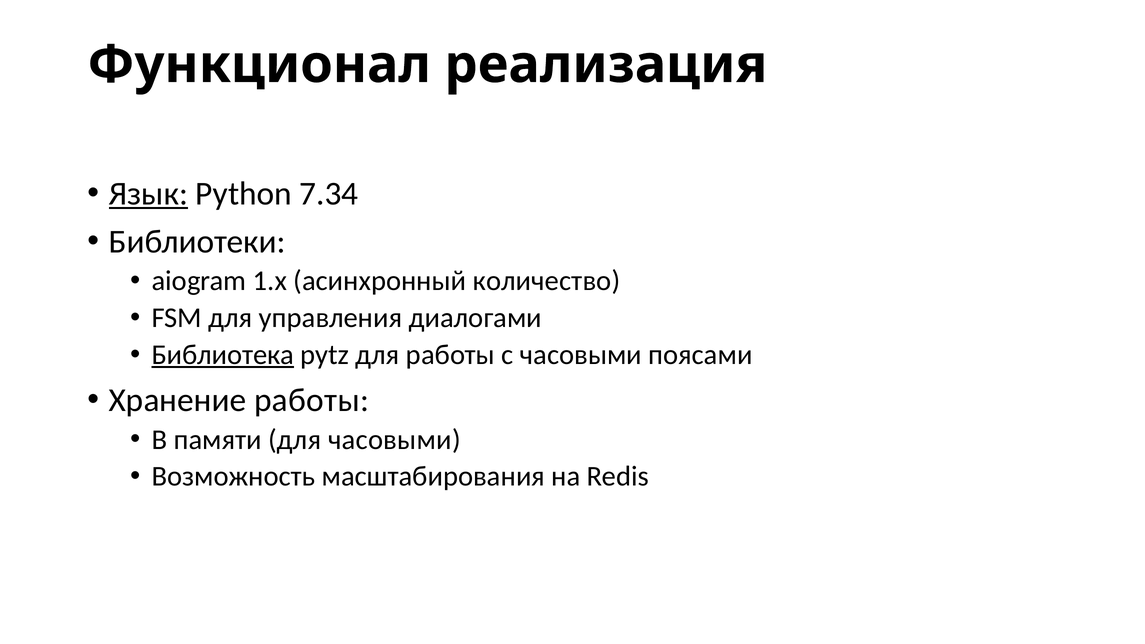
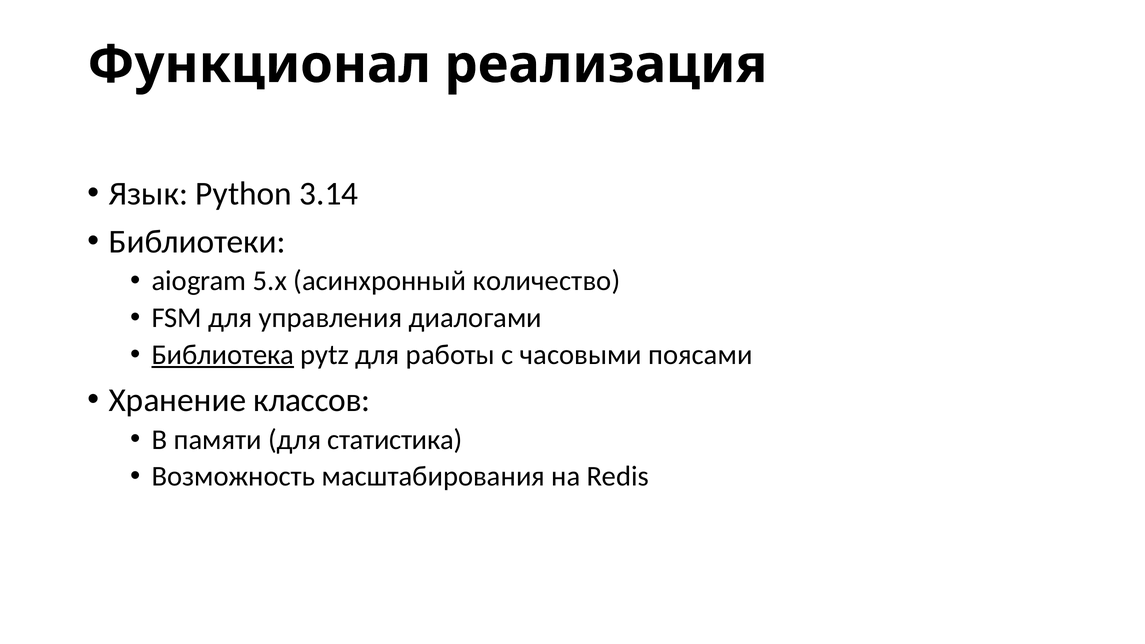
Язык underline: present -> none
7.34: 7.34 -> 3.14
1.x: 1.x -> 5.x
Хранение работы: работы -> классов
для часовыми: часовыми -> статистика
